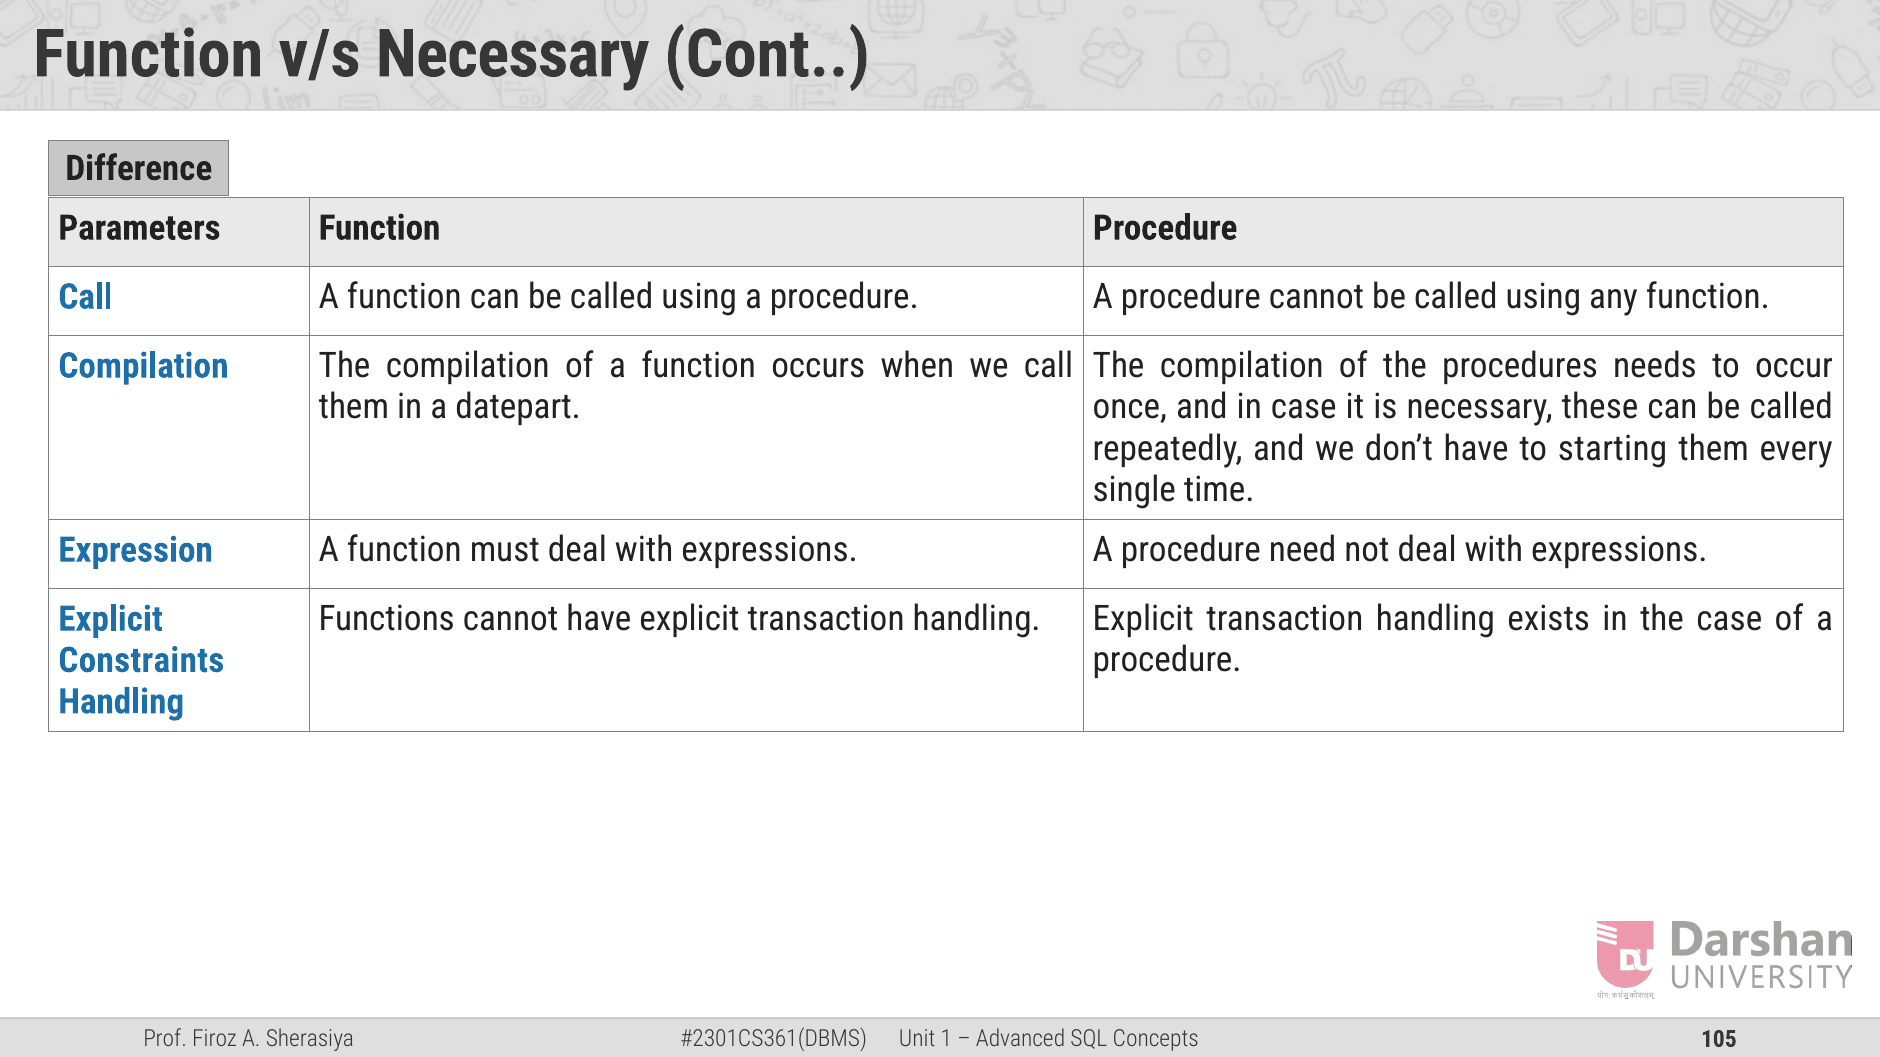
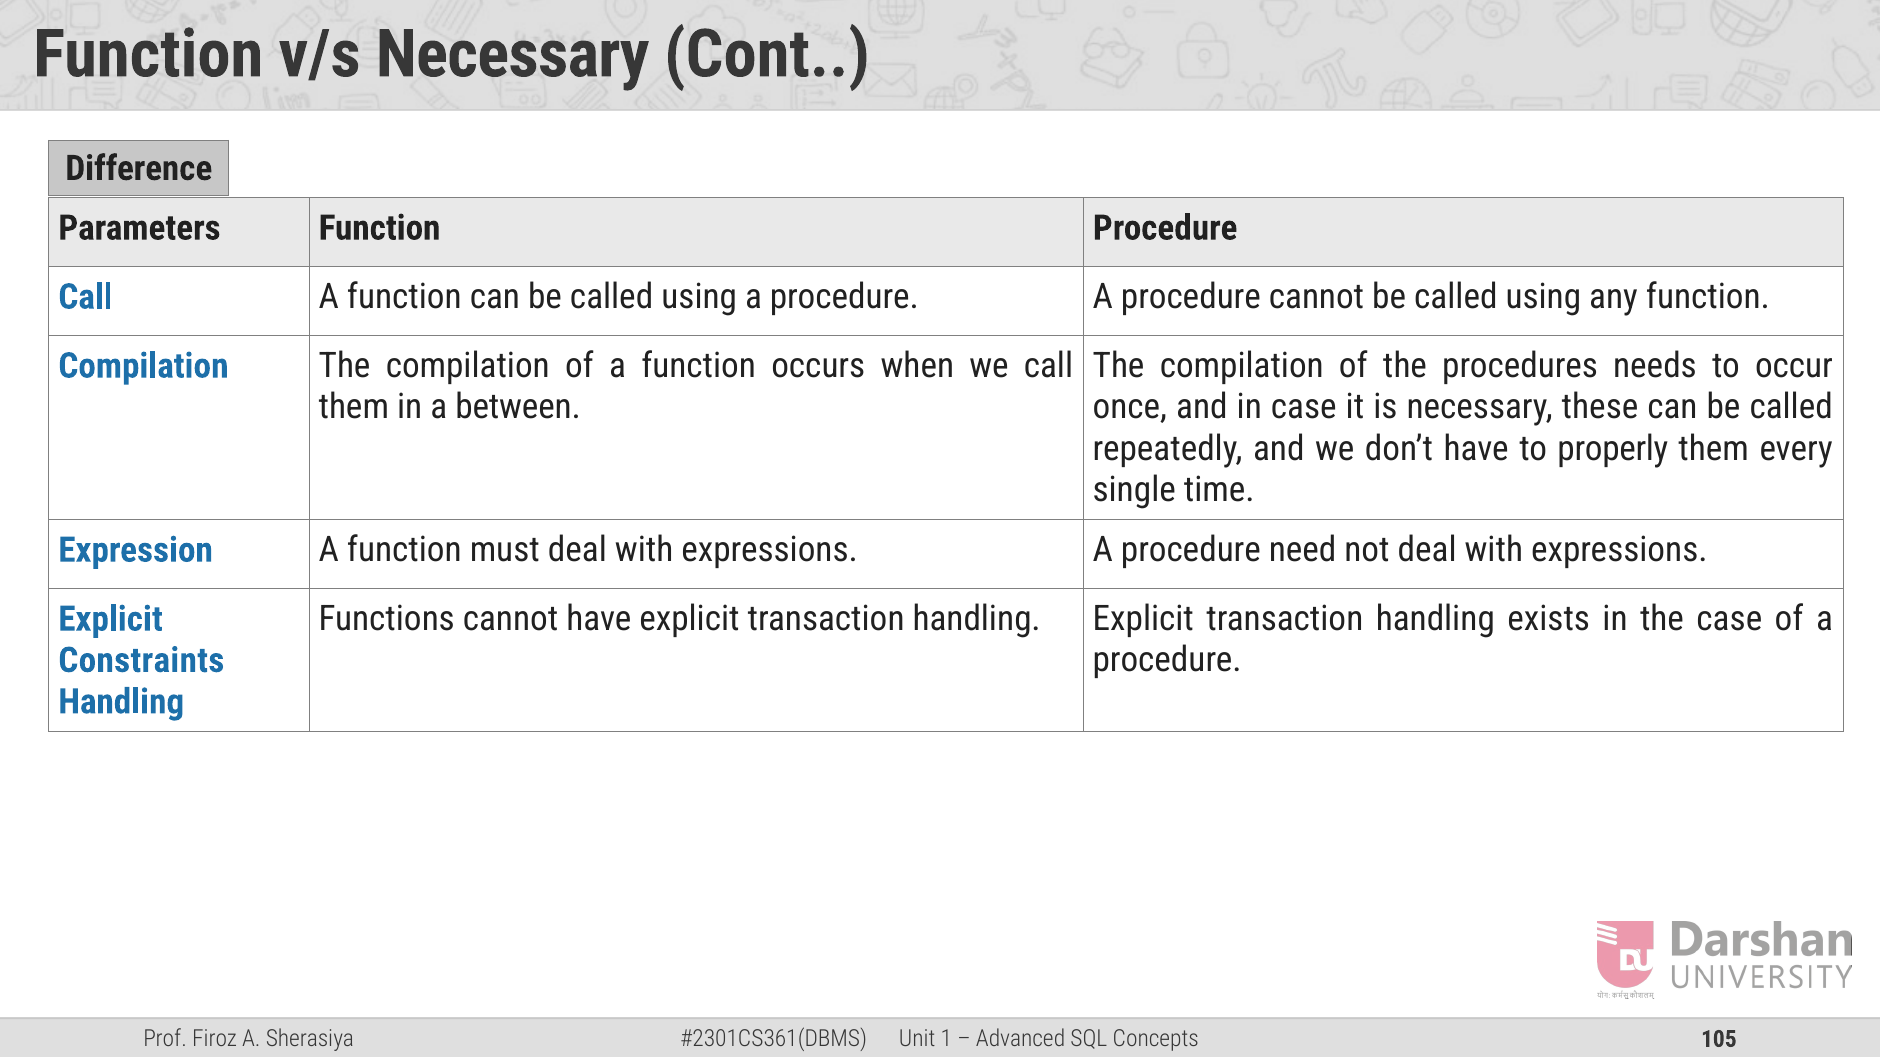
datepart: datepart -> between
starting: starting -> properly
